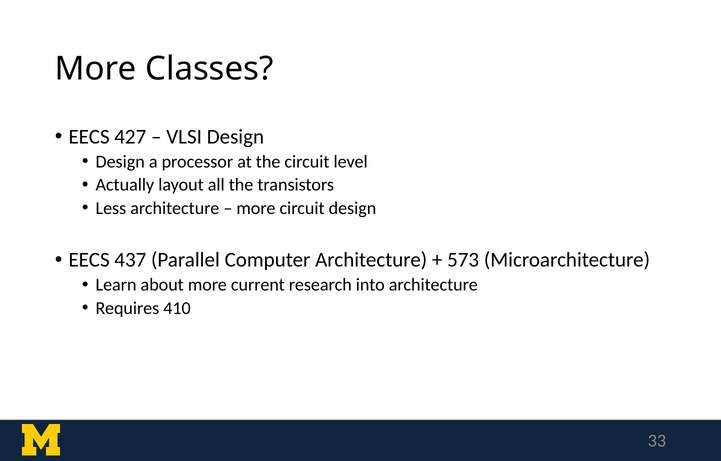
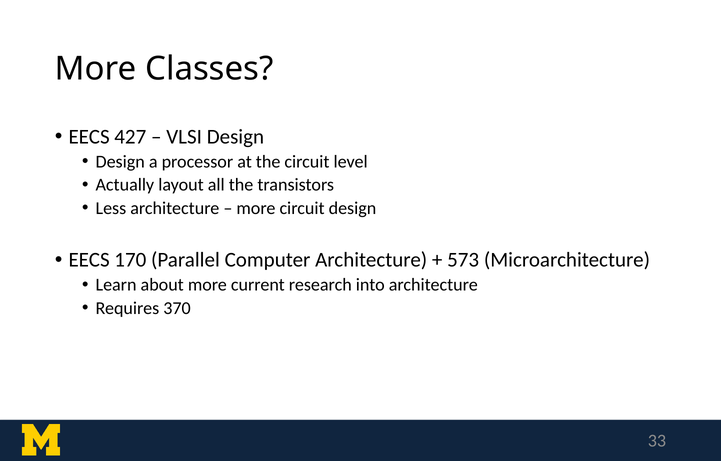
437: 437 -> 170
410: 410 -> 370
